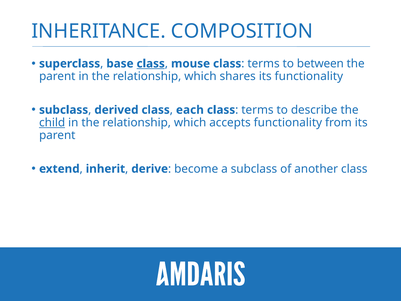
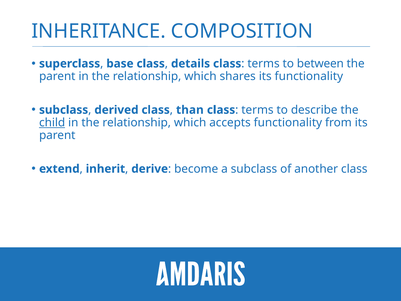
class at (151, 64) underline: present -> none
mouse: mouse -> details
each: each -> than
